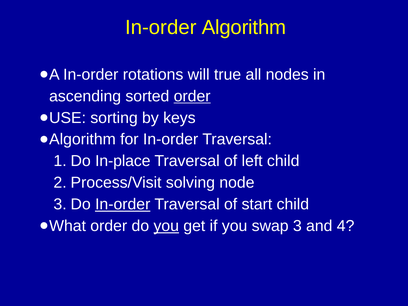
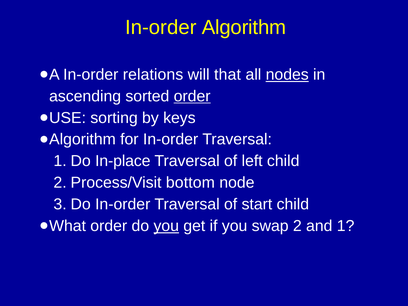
rotations: rotations -> relations
true: true -> that
nodes underline: none -> present
solving: solving -> bottom
In-order at (123, 204) underline: present -> none
3: 3 -> 2
4: 4 -> 1
